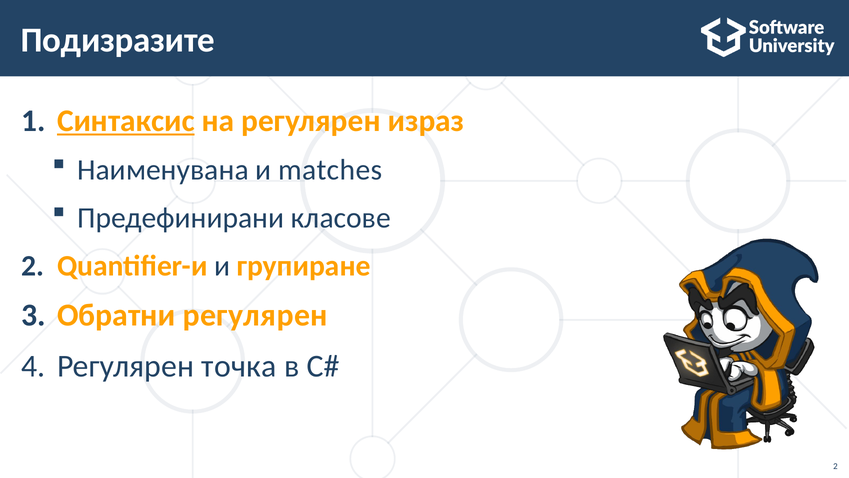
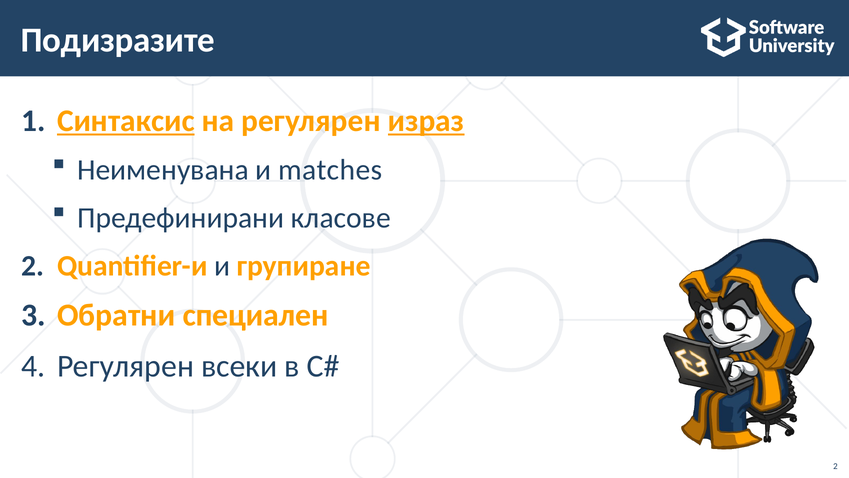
израз underline: none -> present
Наименувана: Наименувана -> Неименувана
Обратни регулярен: регулярен -> специален
точка: точка -> всеки
